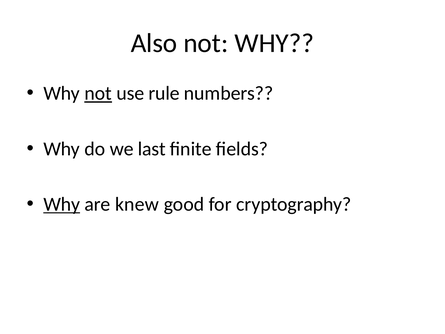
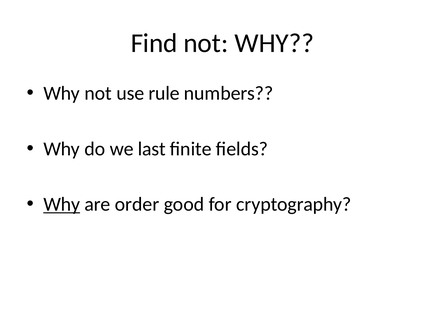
Also: Also -> Find
not at (98, 93) underline: present -> none
knew: knew -> order
